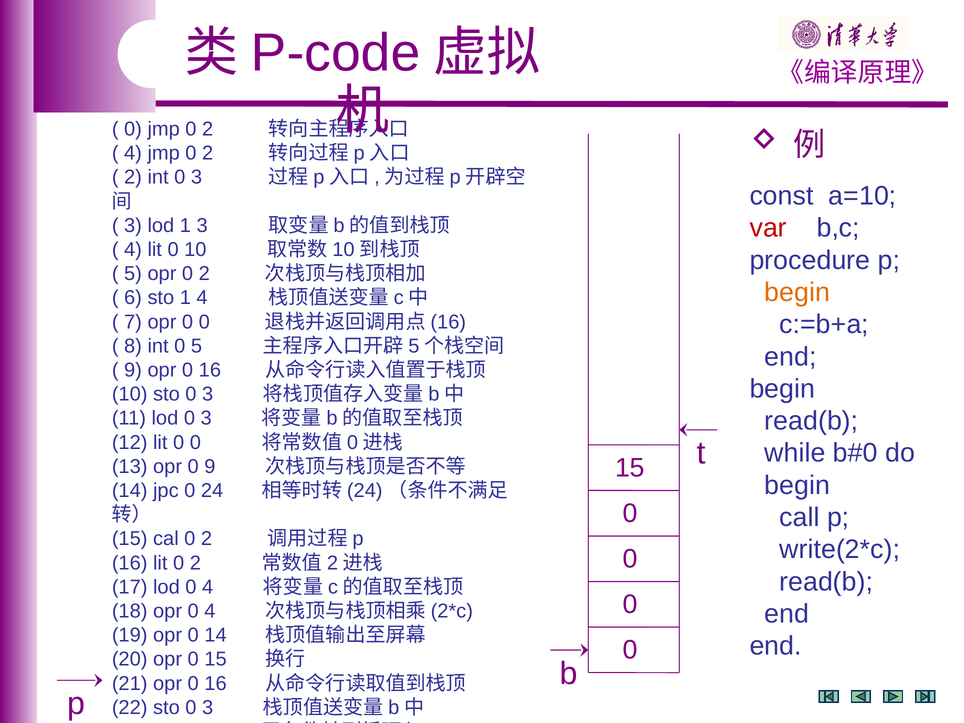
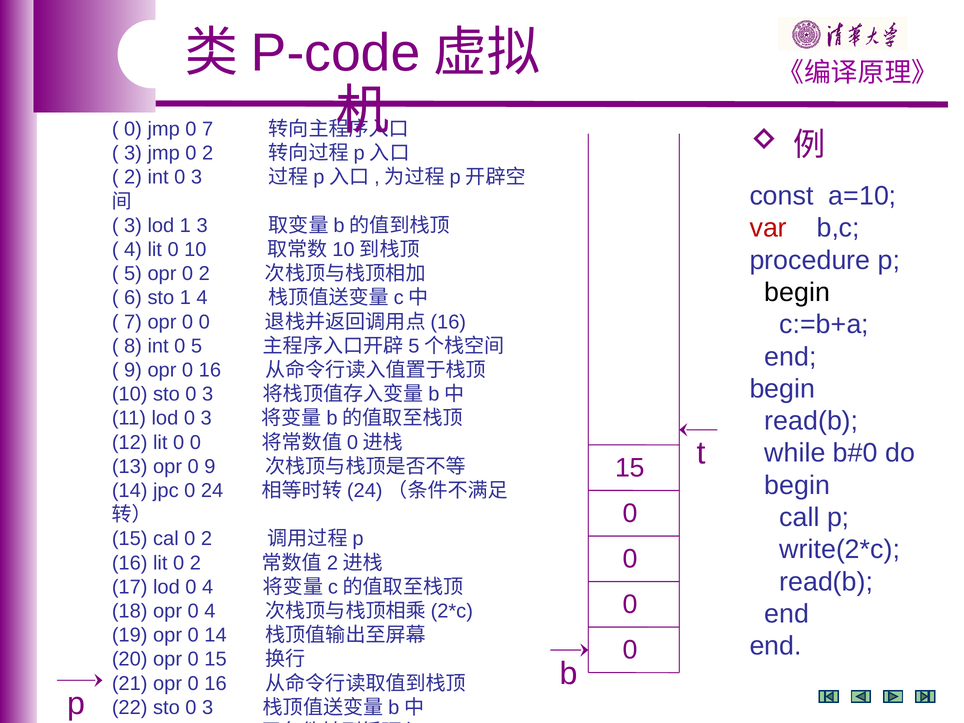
0 jmp 0 2: 2 -> 7
4 at (133, 153): 4 -> 3
begin at (797, 292) colour: orange -> black
